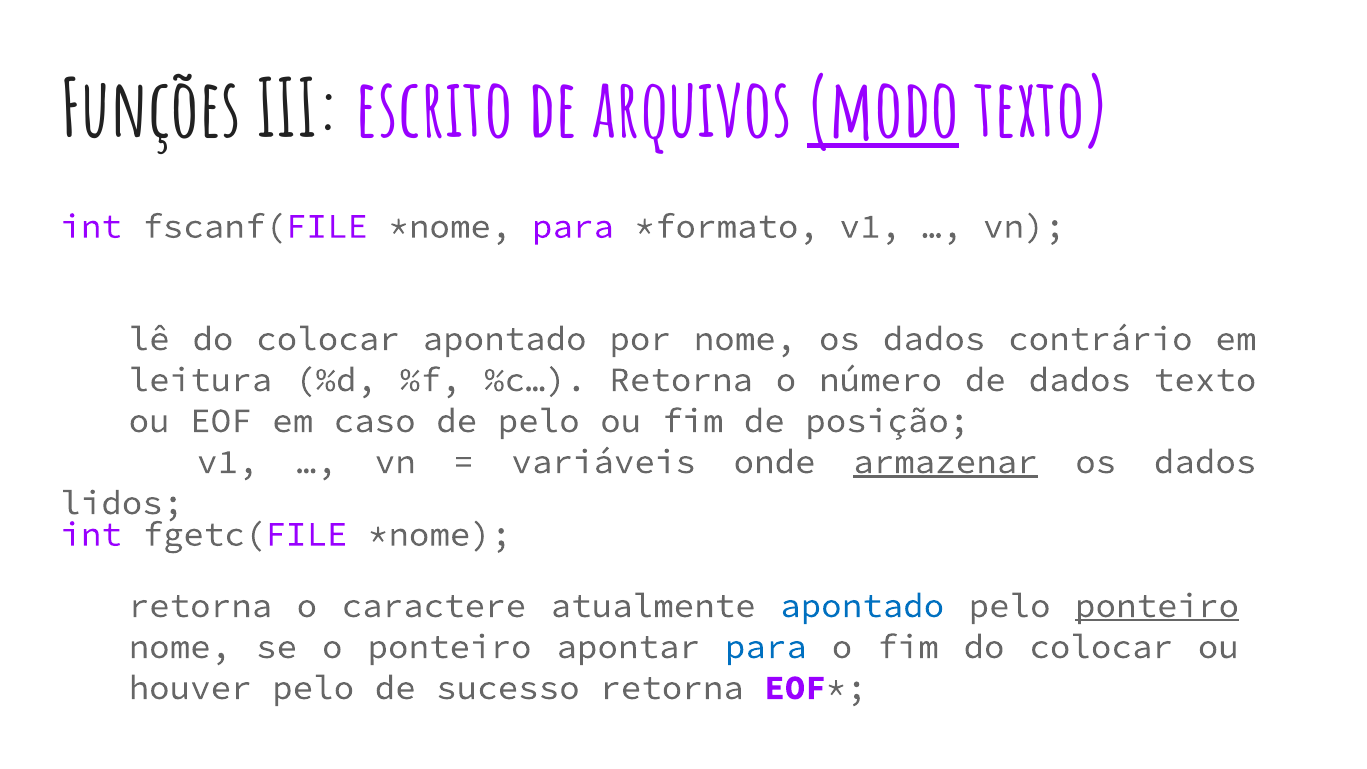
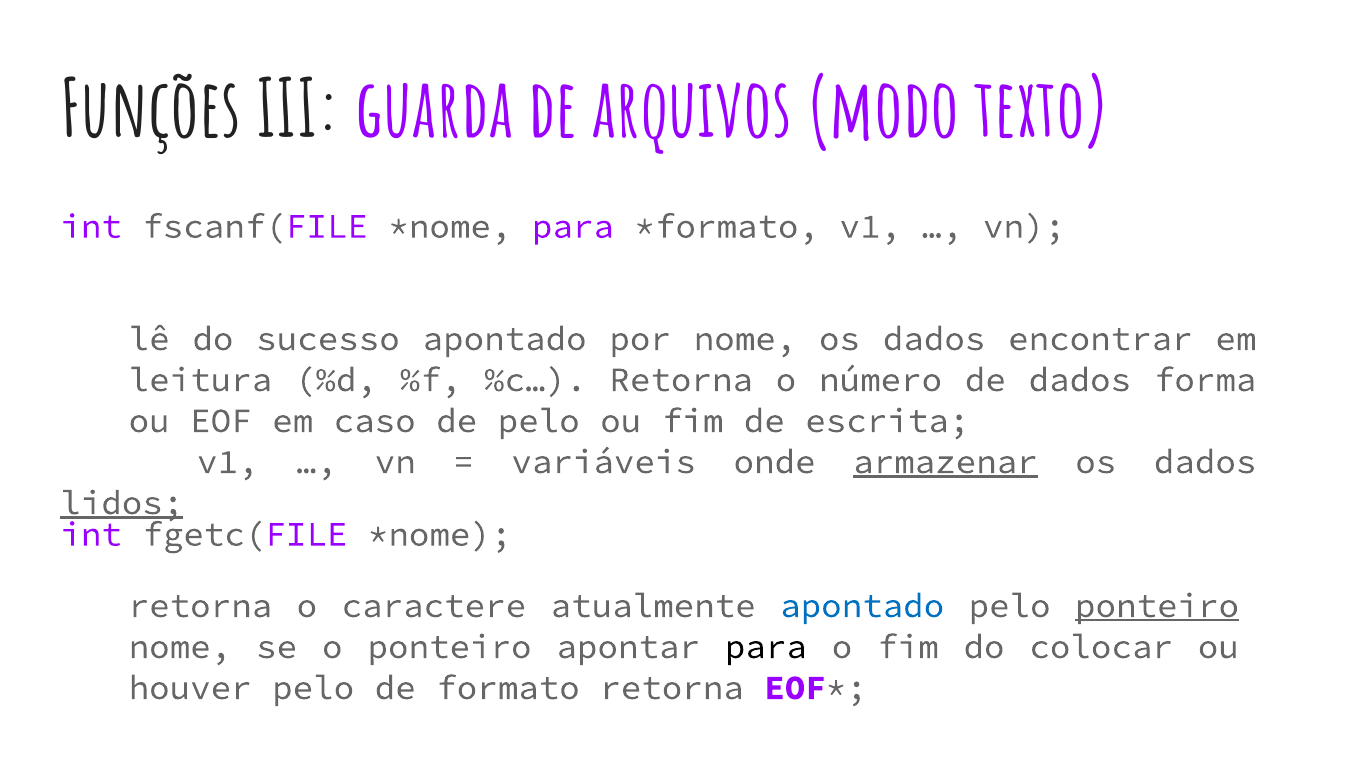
escrito: escrito -> guarda
modo underline: present -> none
lê do colocar: colocar -> sucesso
contrário: contrário -> encontrar
dados texto: texto -> forma
posição: posição -> escrita
lidos underline: none -> present
para at (766, 647) colour: blue -> black
sucesso: sucesso -> formato
